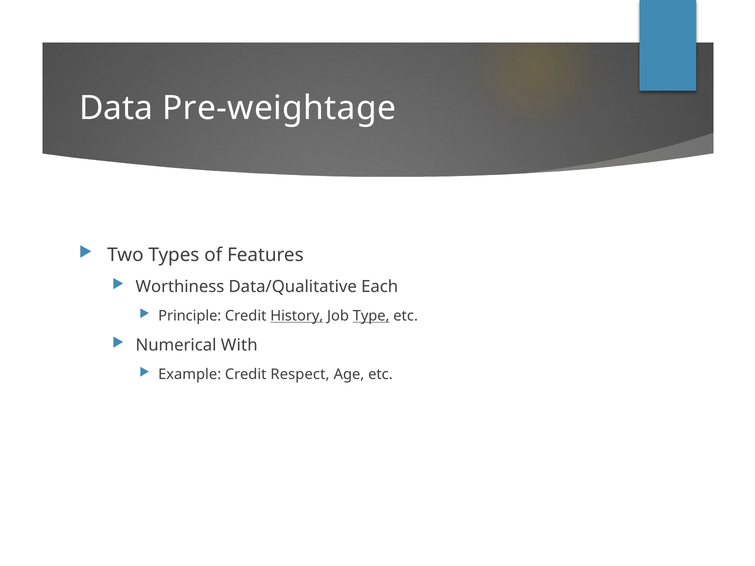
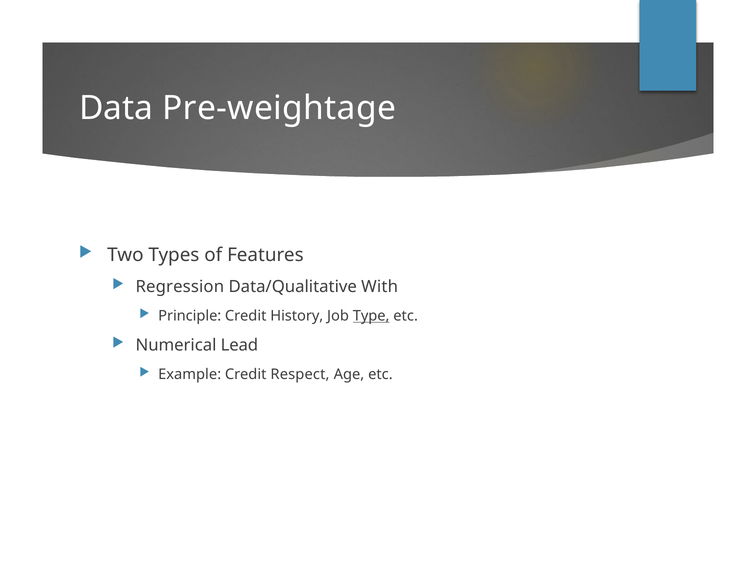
Worthiness: Worthiness -> Regression
Each: Each -> With
History underline: present -> none
With: With -> Lead
